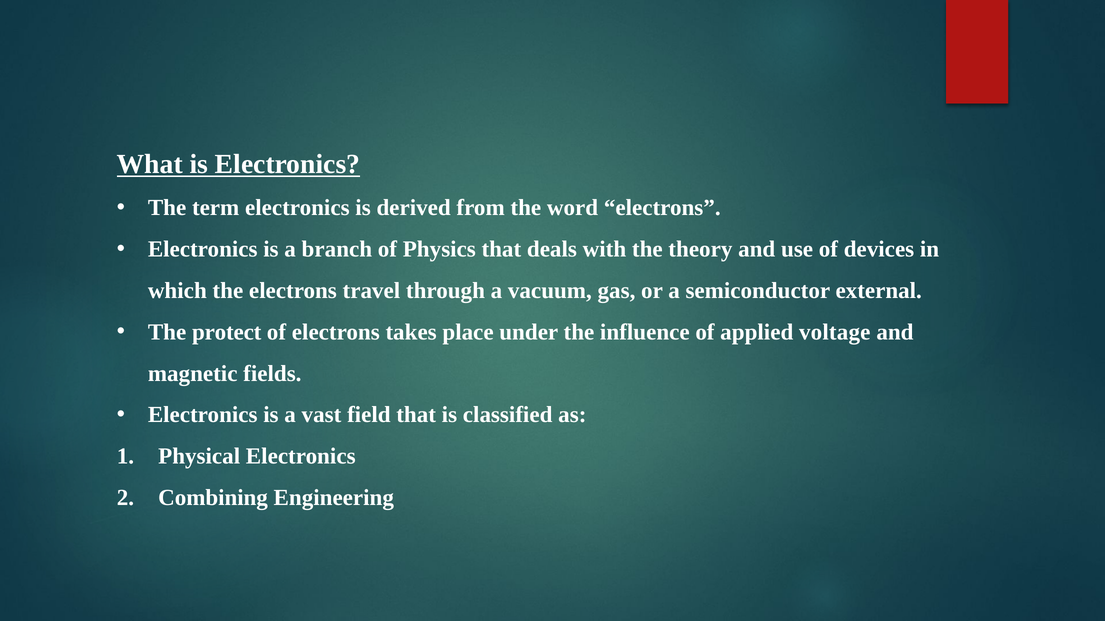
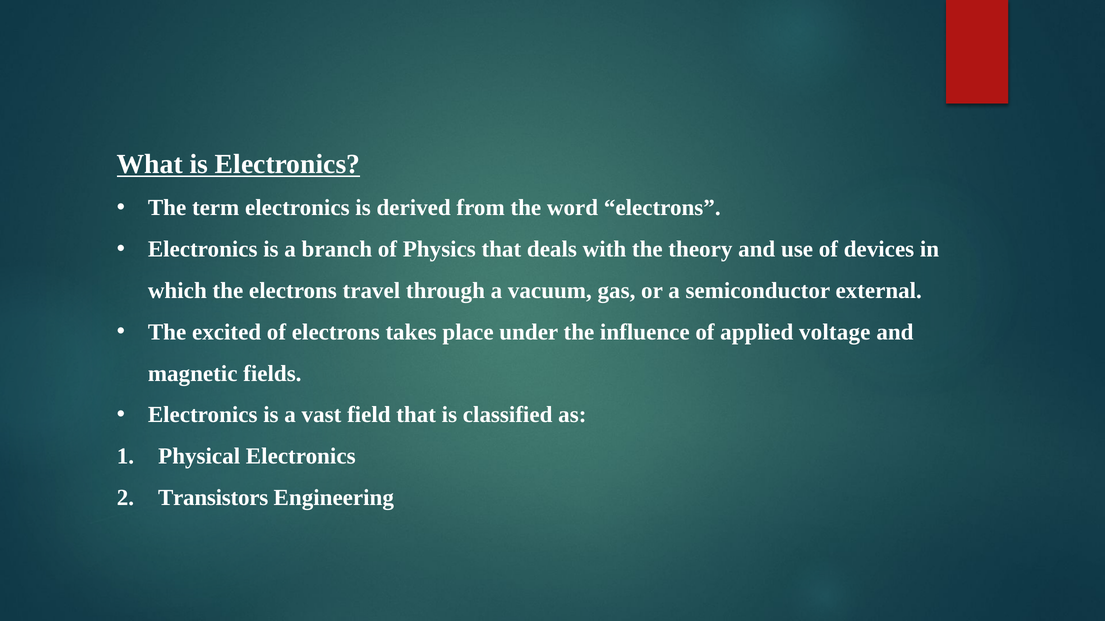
protect: protect -> excited
Combining: Combining -> Transistors
